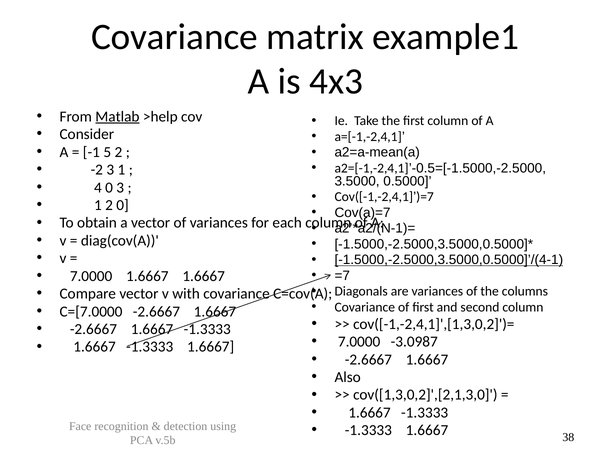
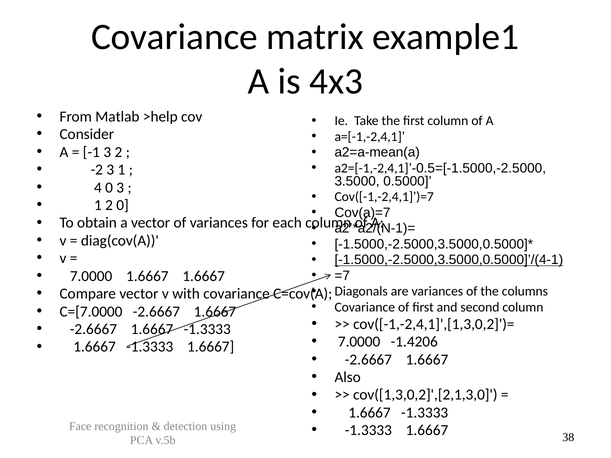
Matlab underline: present -> none
-1 5: 5 -> 3
-3.0987: -3.0987 -> -1.4206
